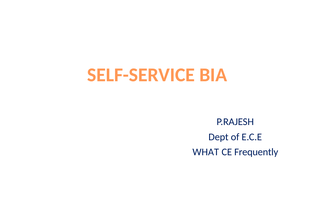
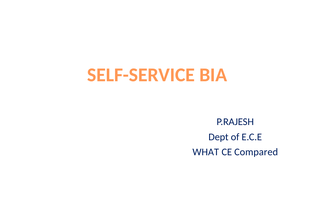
Frequently: Frequently -> Compared
